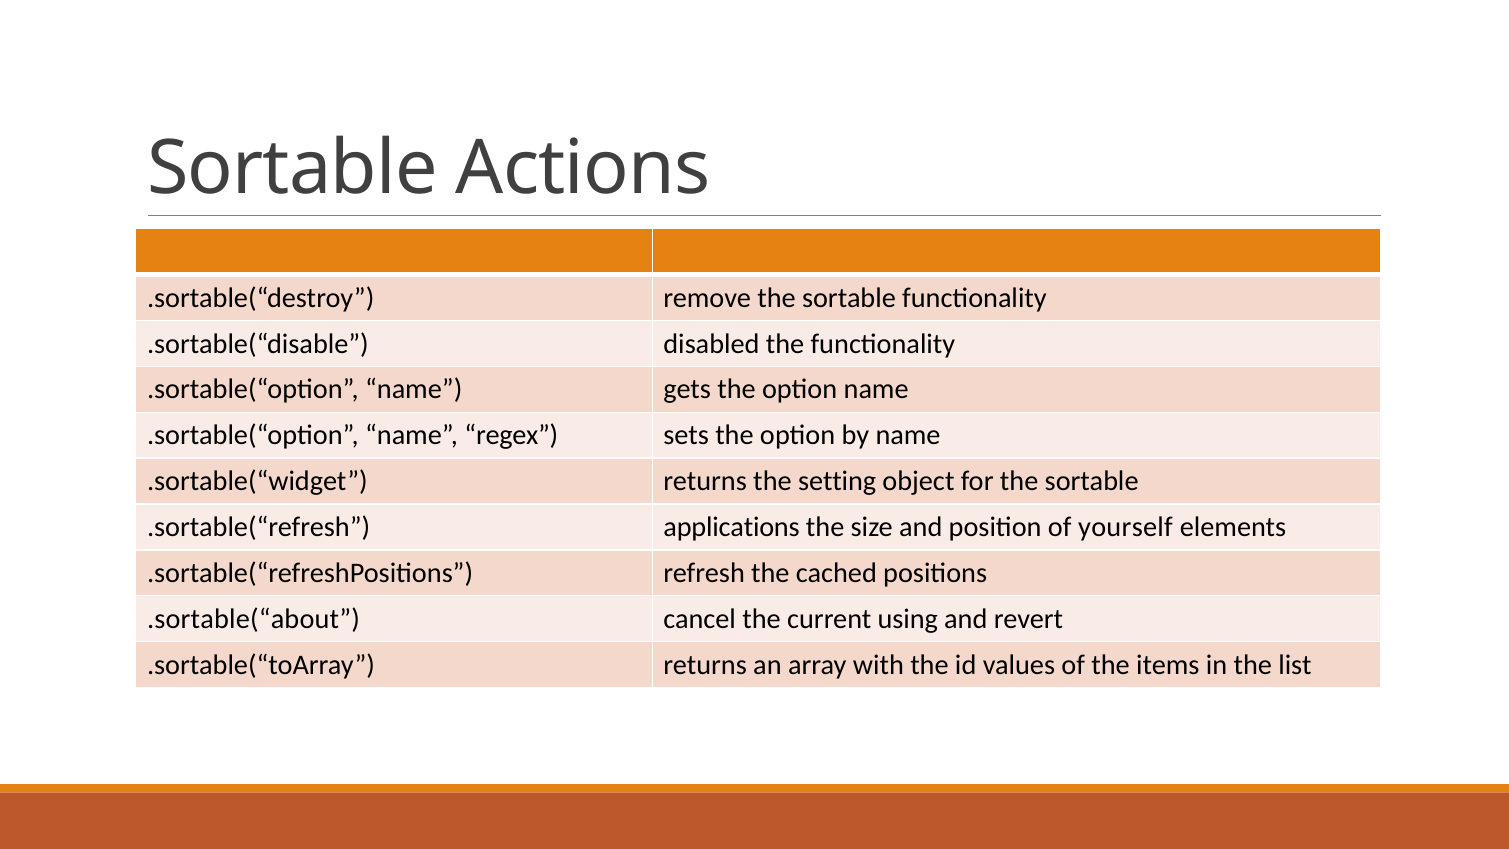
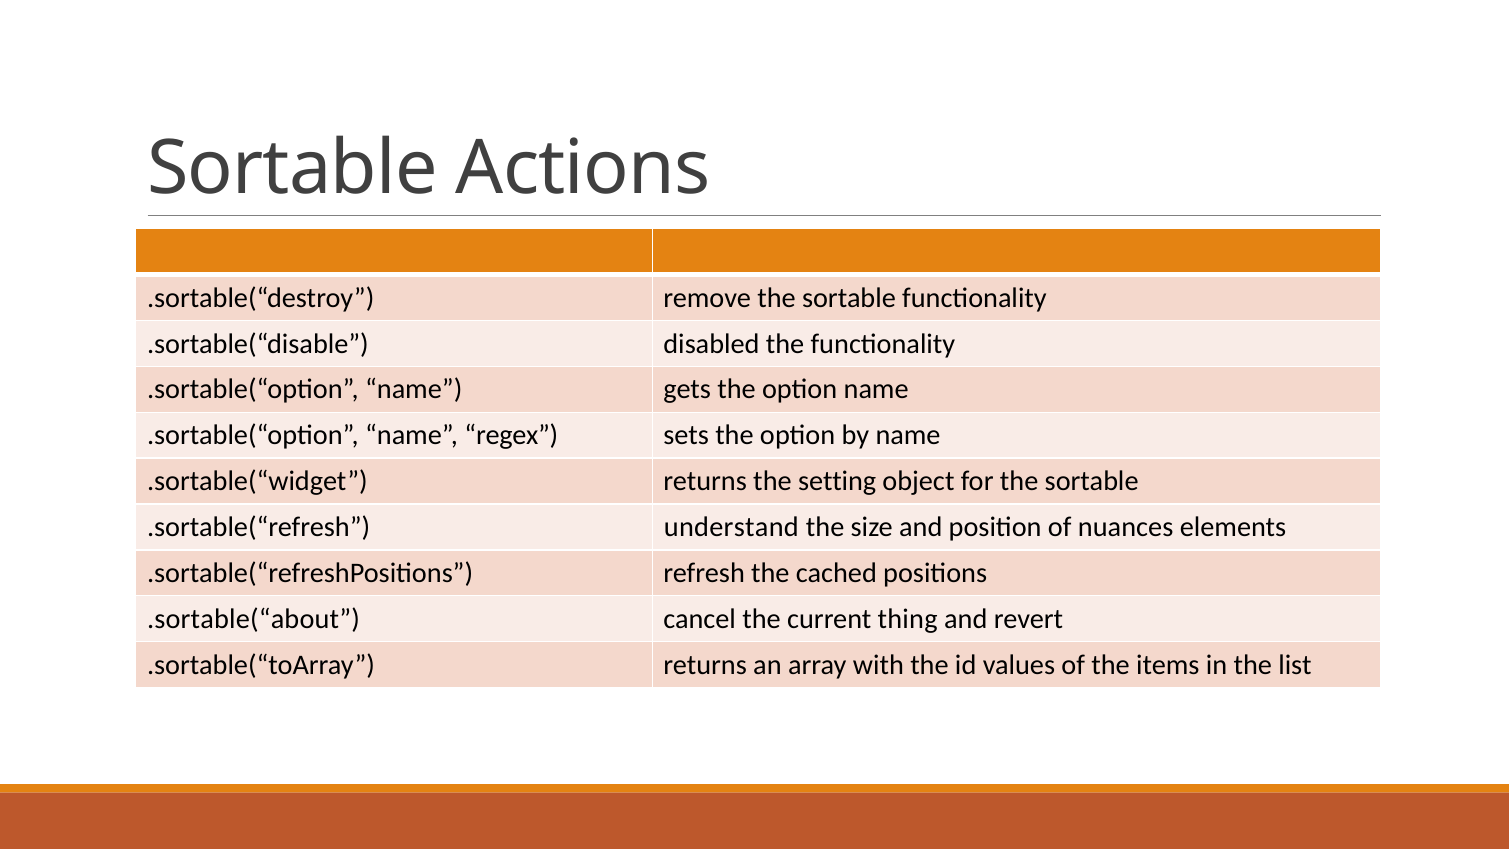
applications: applications -> understand
yourself: yourself -> nuances
using: using -> thing
